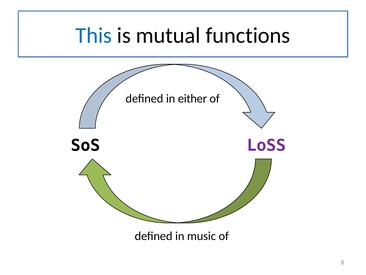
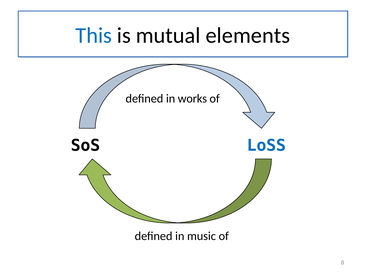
functions: functions -> elements
either: either -> works
LoSS colour: purple -> blue
